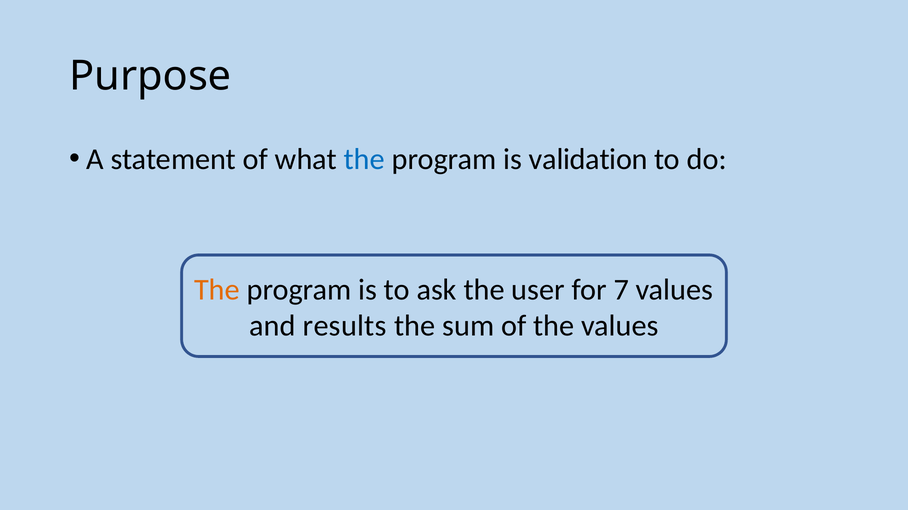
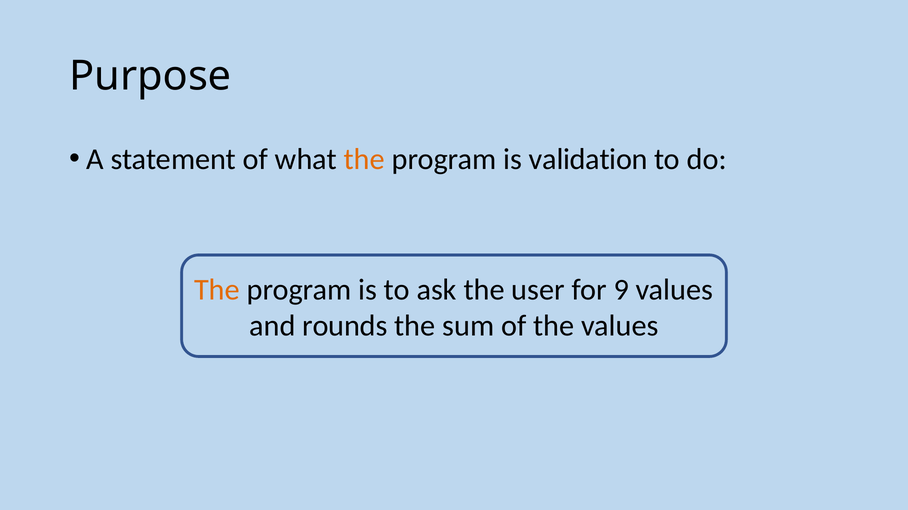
the at (364, 160) colour: blue -> orange
7: 7 -> 9
results: results -> rounds
